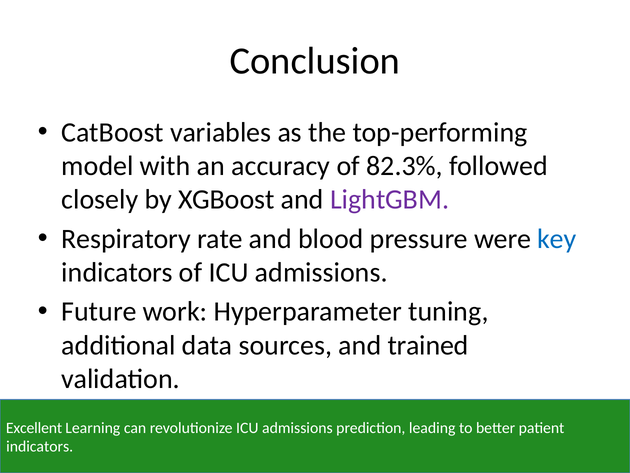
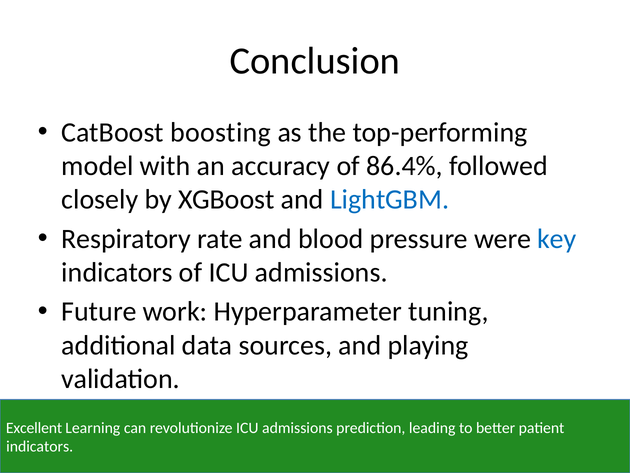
variables: variables -> boosting
82.3%: 82.3% -> 86.4%
LightGBM colour: purple -> blue
trained: trained -> playing
